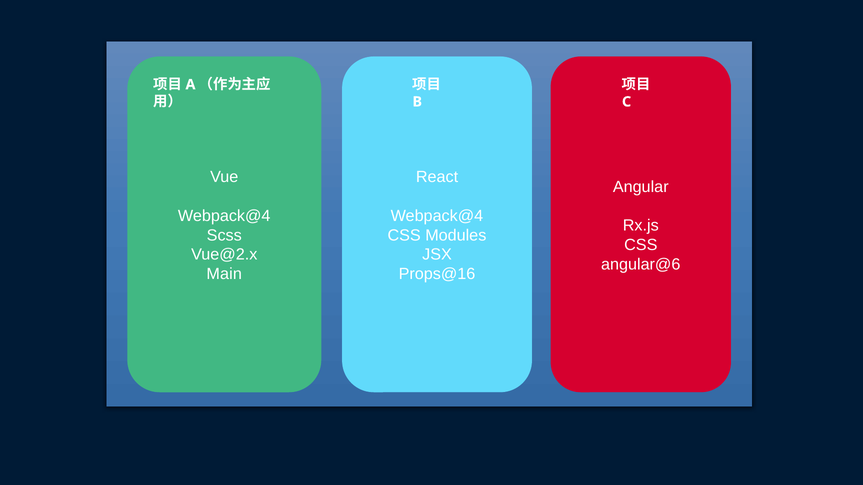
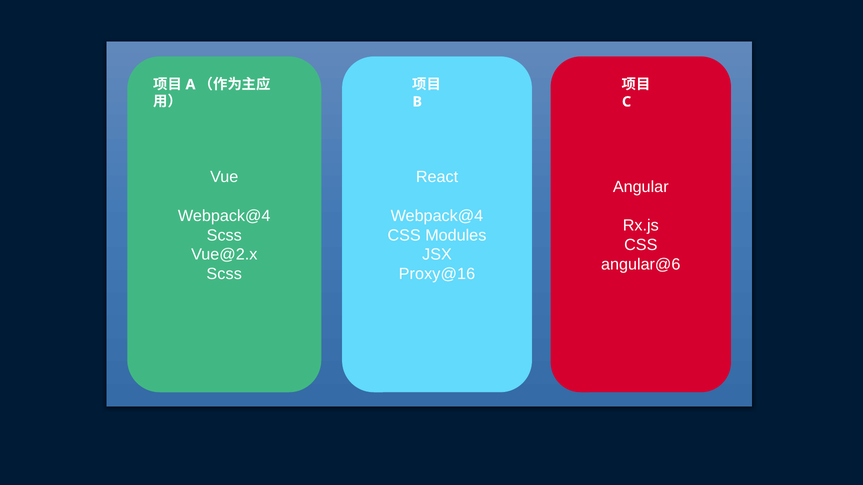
Main at (224, 274): Main -> Scss
Props@16: Props@16 -> Proxy@16
